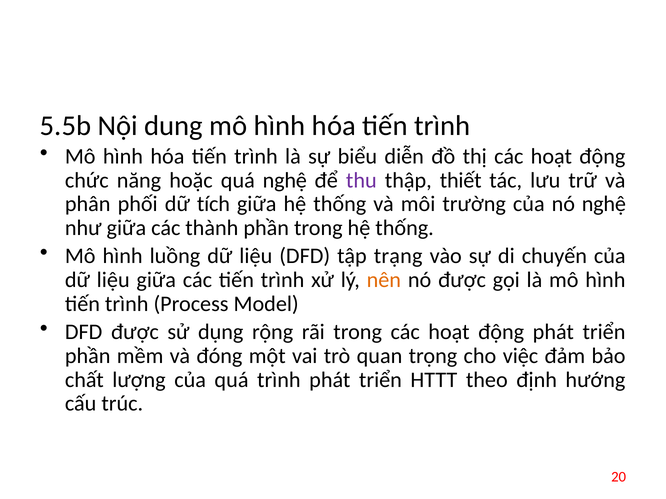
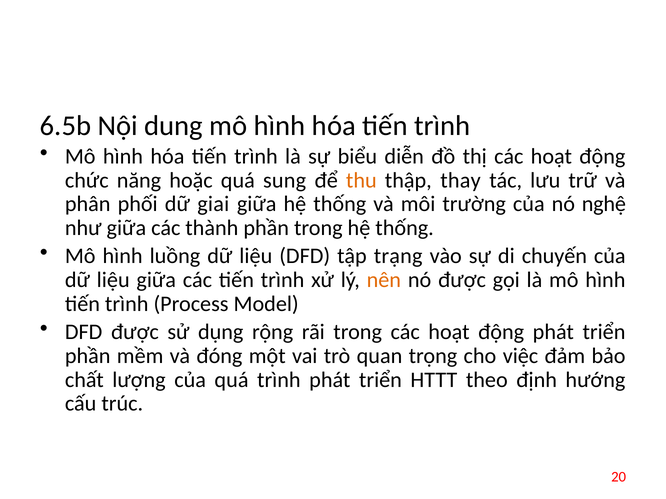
5.5b: 5.5b -> 6.5b
quá nghệ: nghệ -> sung
thu colour: purple -> orange
thiết: thiết -> thay
tích: tích -> giai
